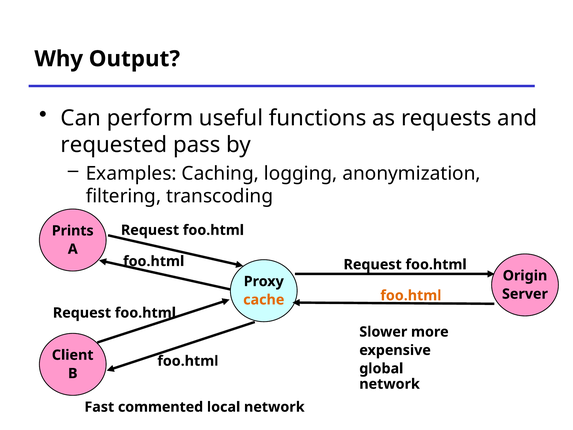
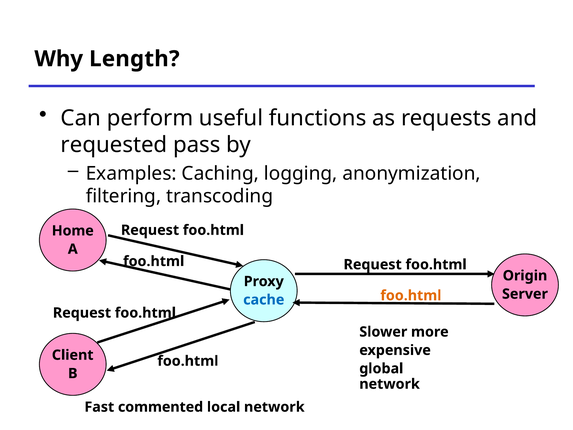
Output: Output -> Length
Prints: Prints -> Home
cache colour: orange -> blue
